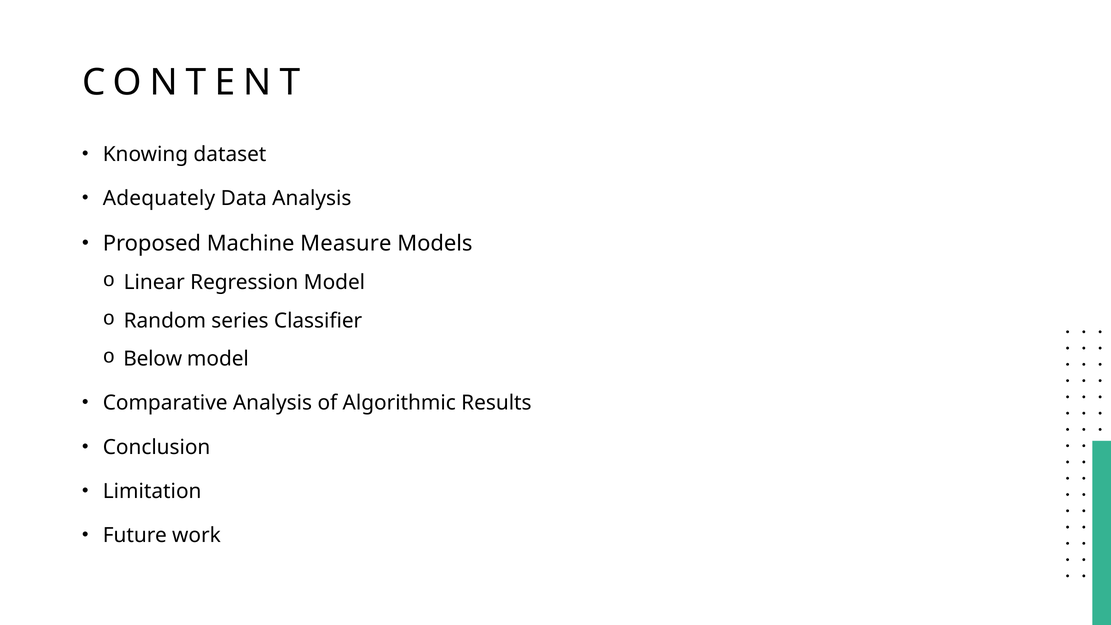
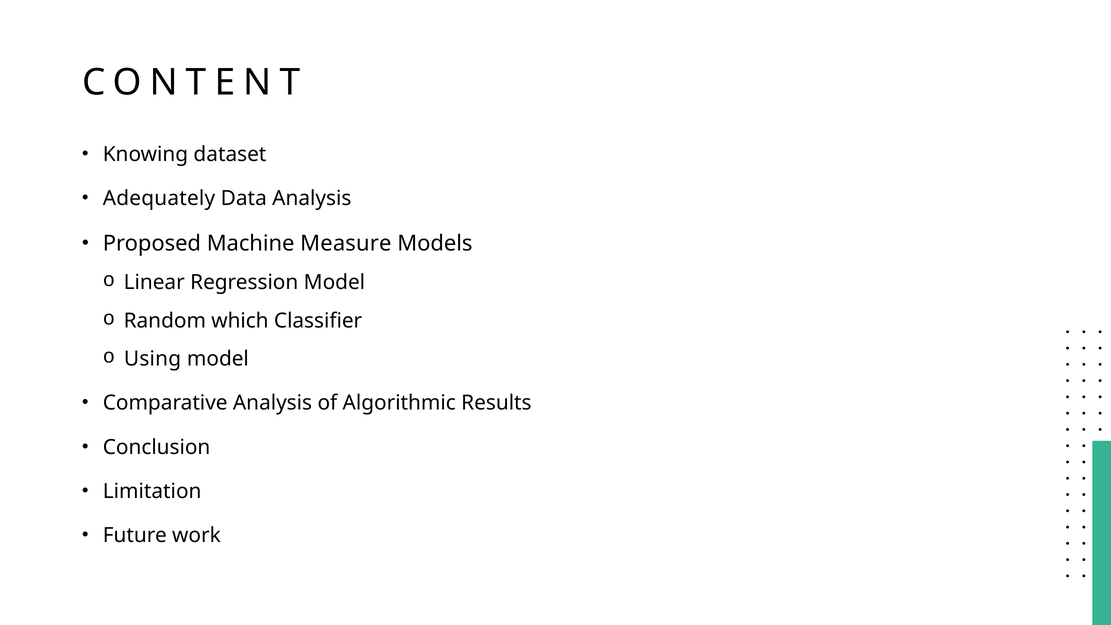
series: series -> which
Below: Below -> Using
